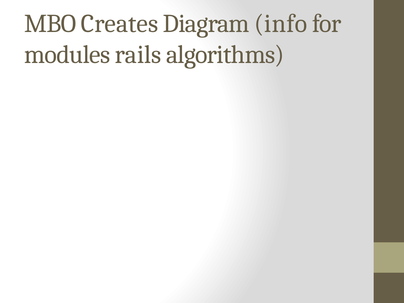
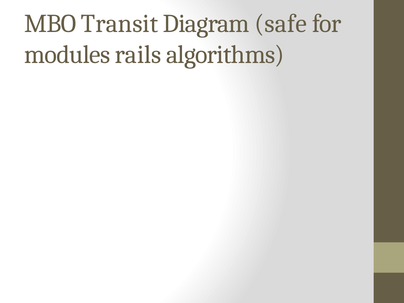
Creates: Creates -> Transit
info: info -> safe
